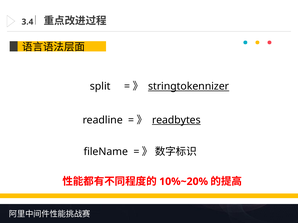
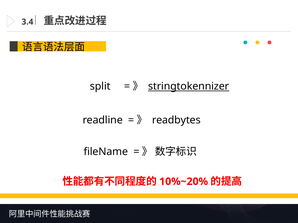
readbytes underline: present -> none
